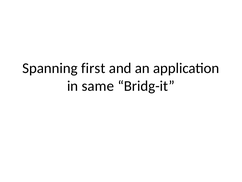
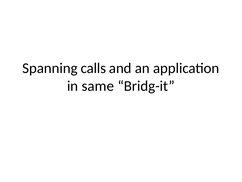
first: first -> calls
